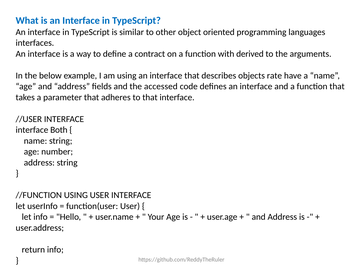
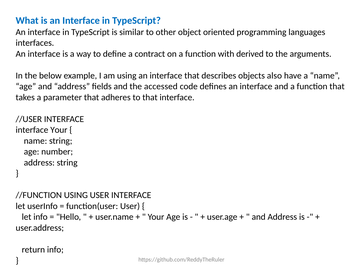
rate: rate -> also
interface Both: Both -> Your
